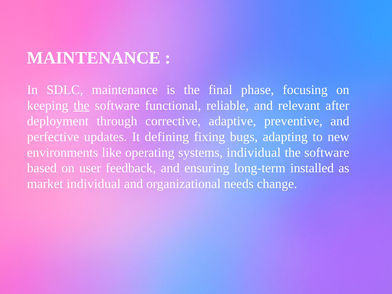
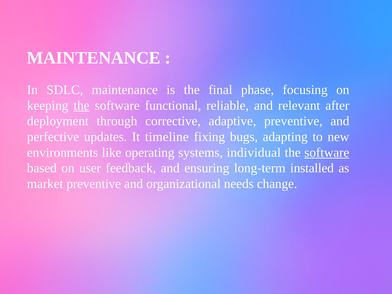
defining: defining -> timeline
software at (327, 152) underline: none -> present
market individual: individual -> preventive
